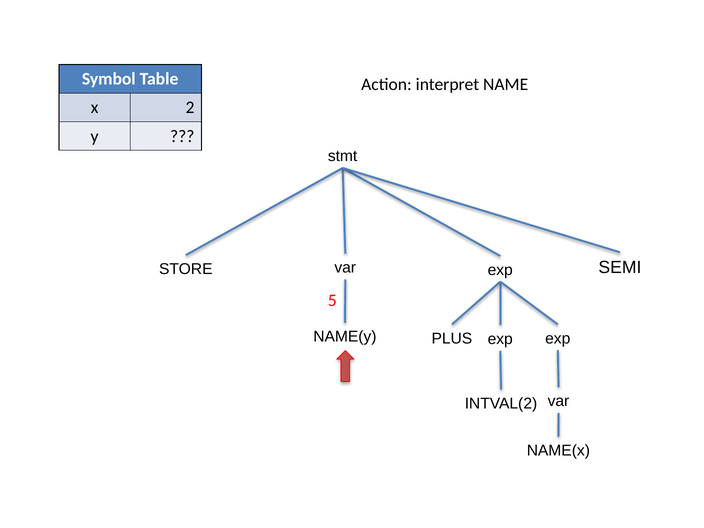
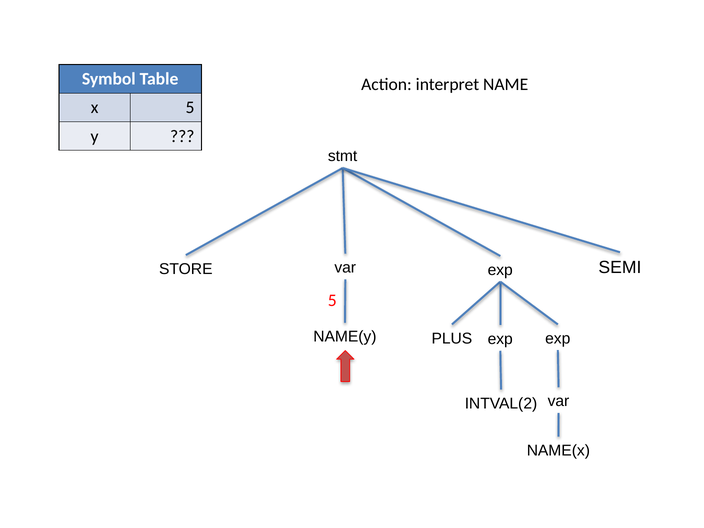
x 2: 2 -> 5
